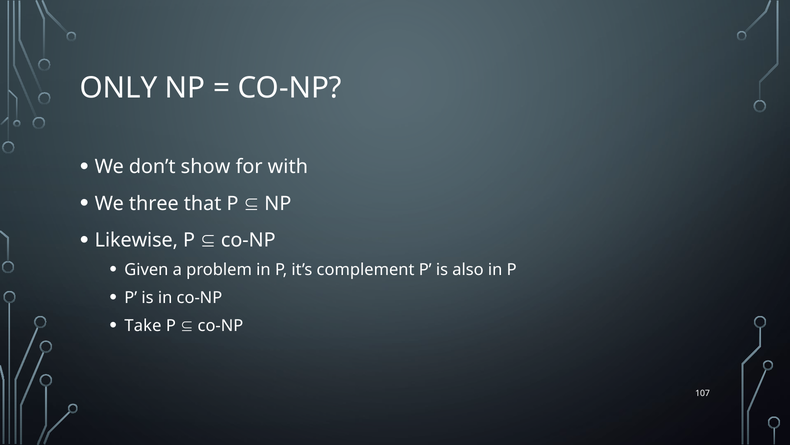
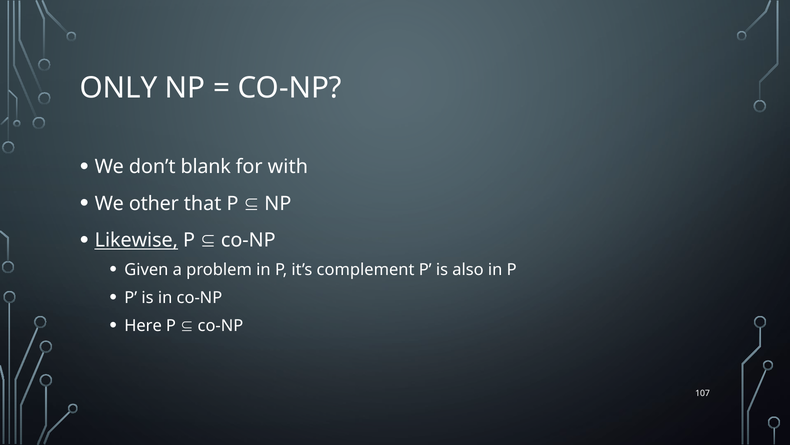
show: show -> blank
three: three -> other
Likewise underline: none -> present
Take: Take -> Here
